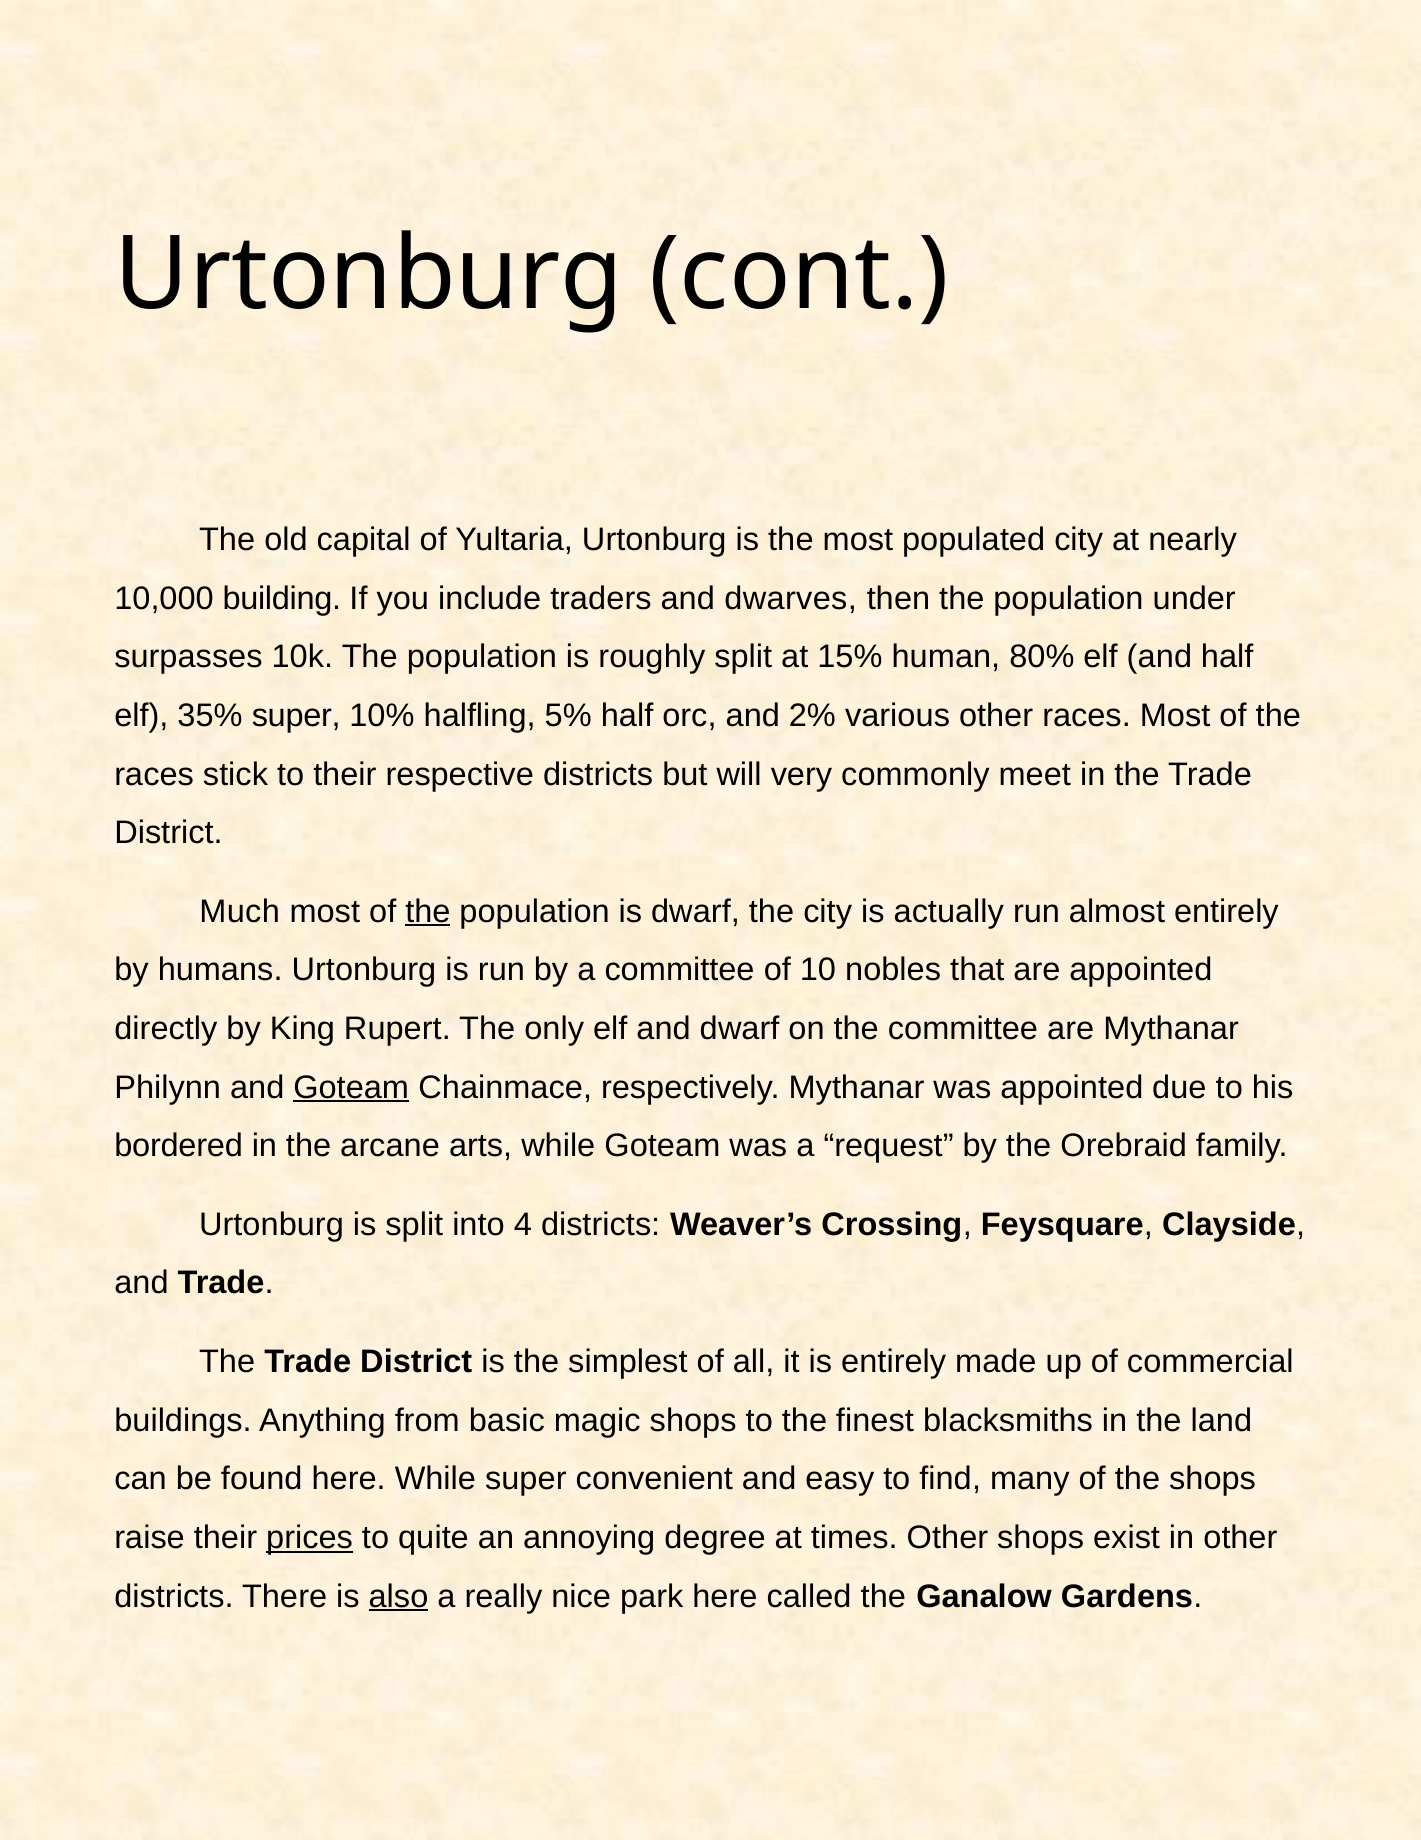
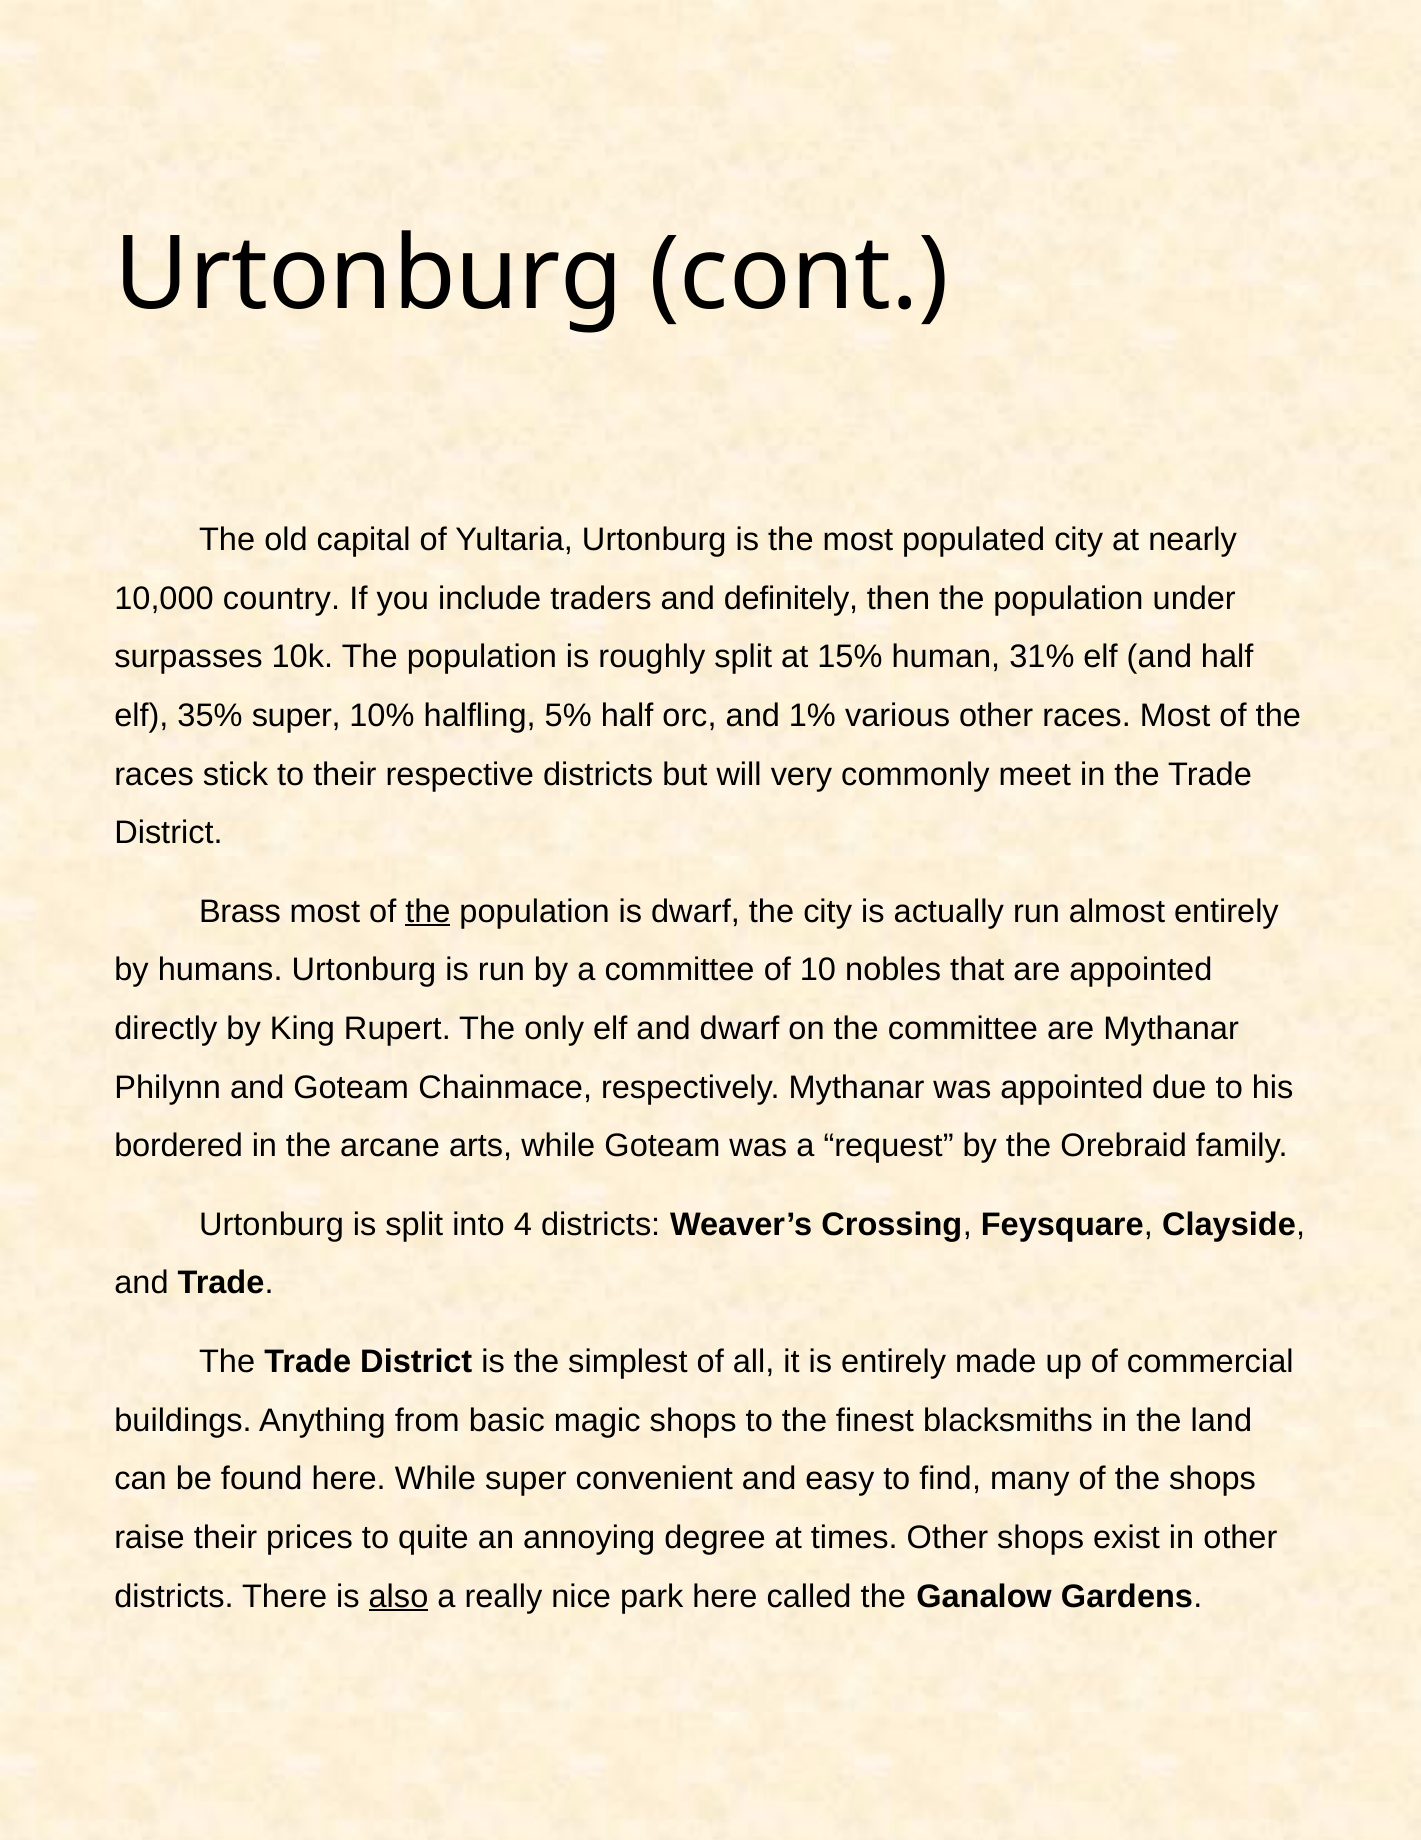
building: building -> country
dwarves: dwarves -> definitely
80%: 80% -> 31%
2%: 2% -> 1%
Much: Much -> Brass
Goteam at (351, 1087) underline: present -> none
prices underline: present -> none
